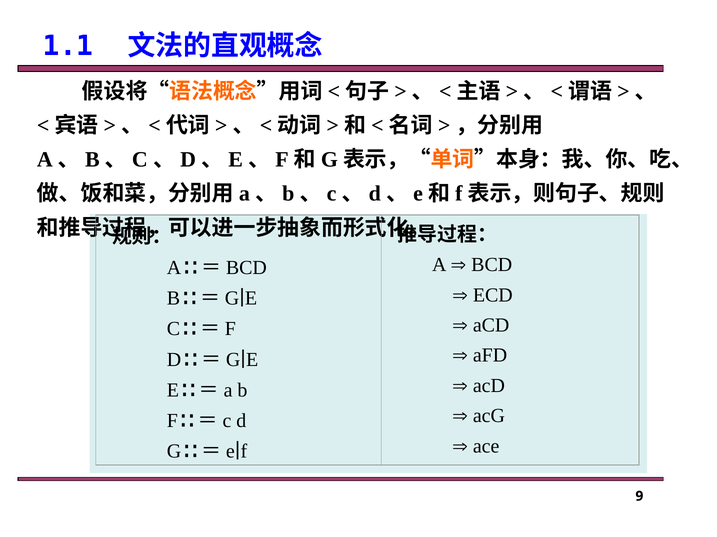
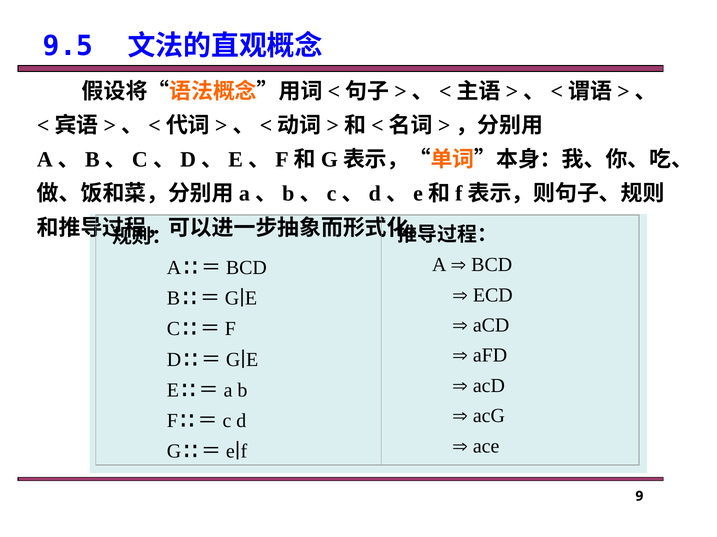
1.1: 1.1 -> 9.5
